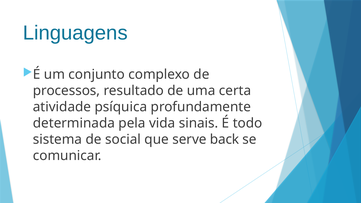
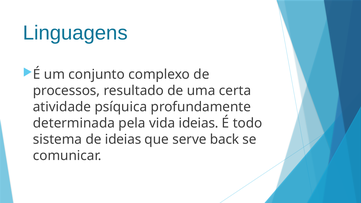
vida sinais: sinais -> ideias
de social: social -> ideias
